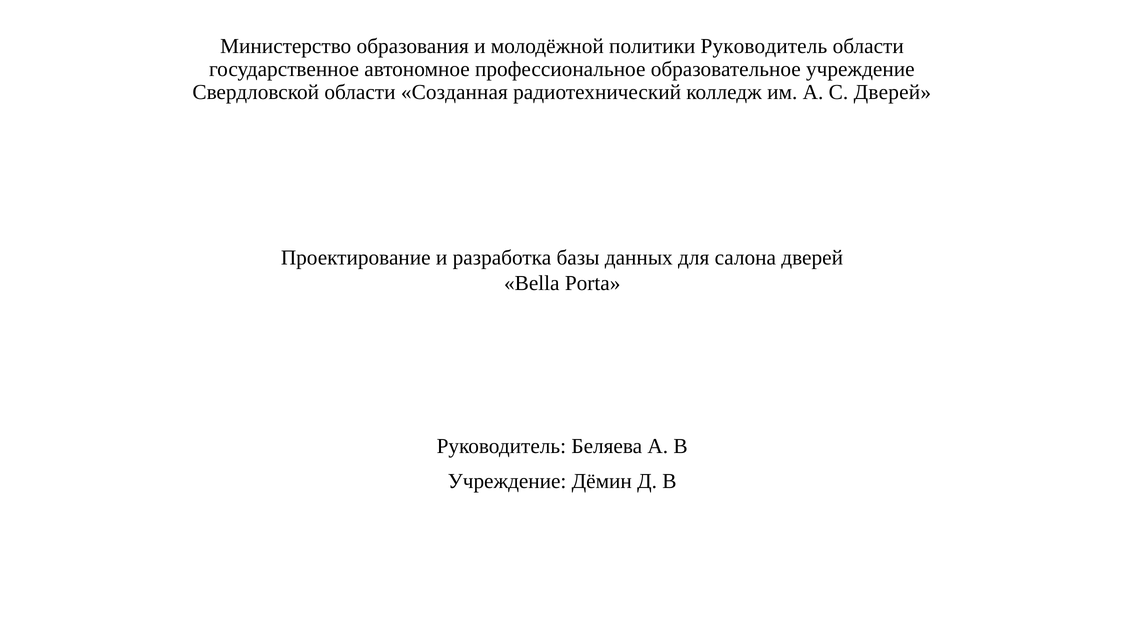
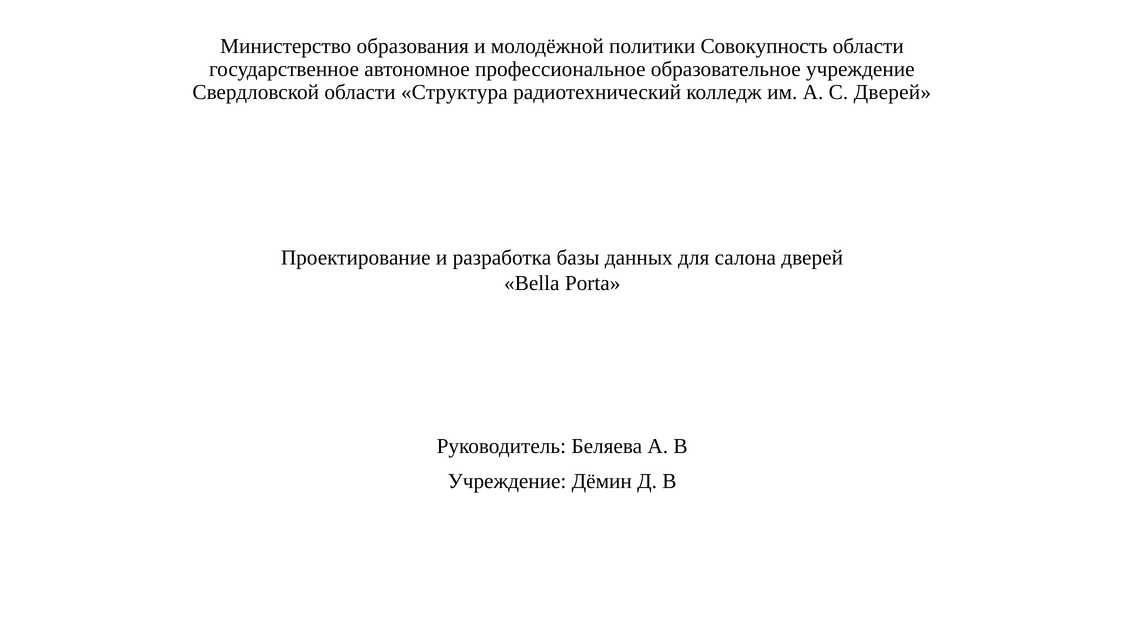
политики Руководитель: Руководитель -> Совокупность
Созданная: Созданная -> Структура
